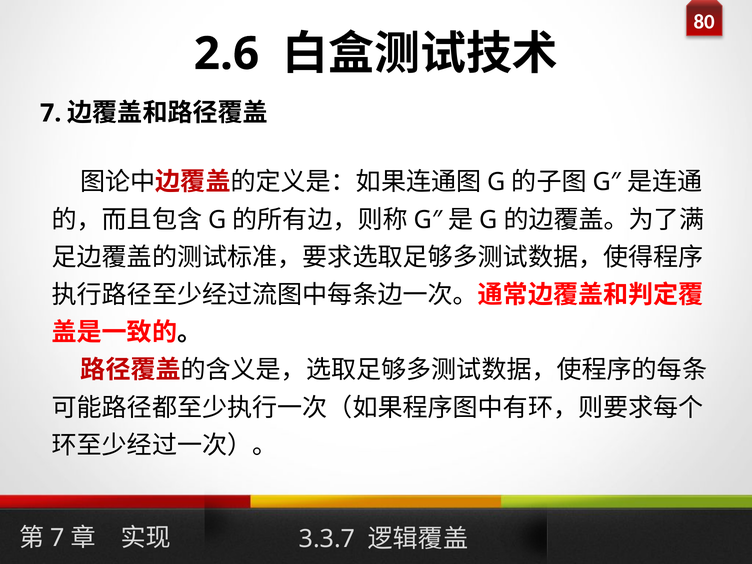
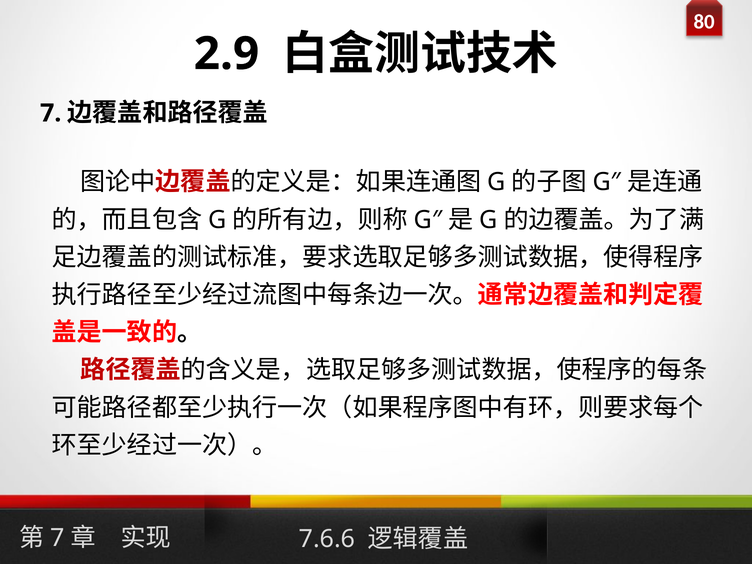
2.6: 2.6 -> 2.9
3.3.7: 3.3.7 -> 7.6.6
